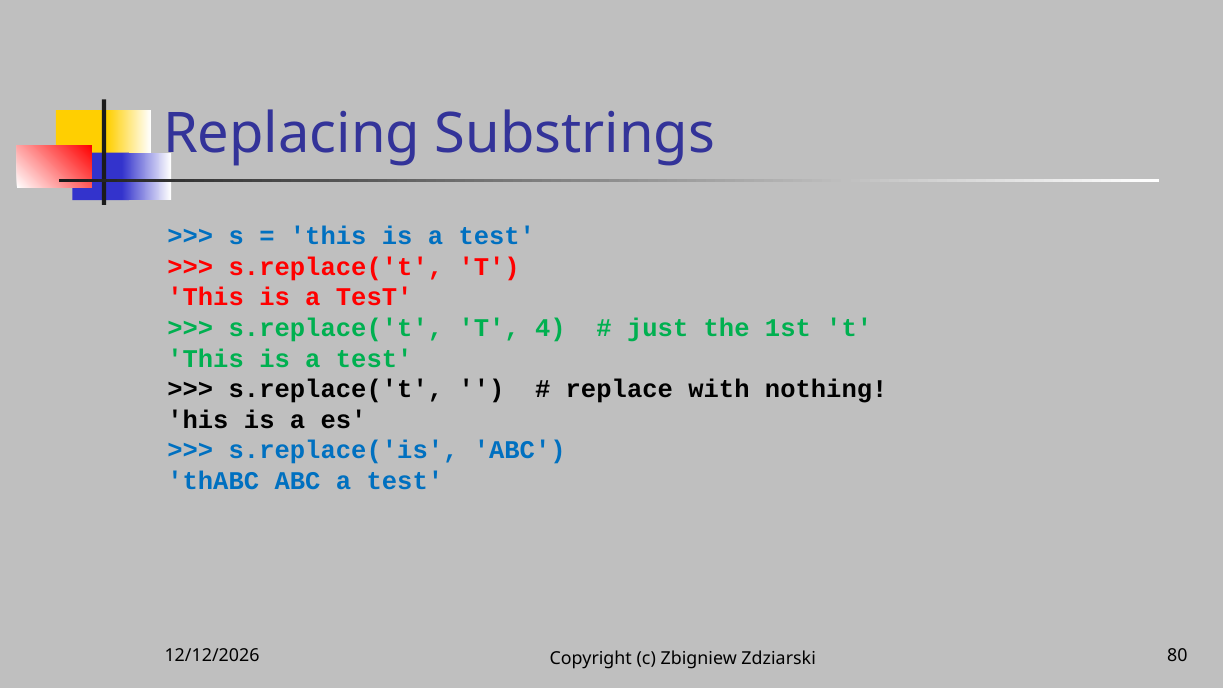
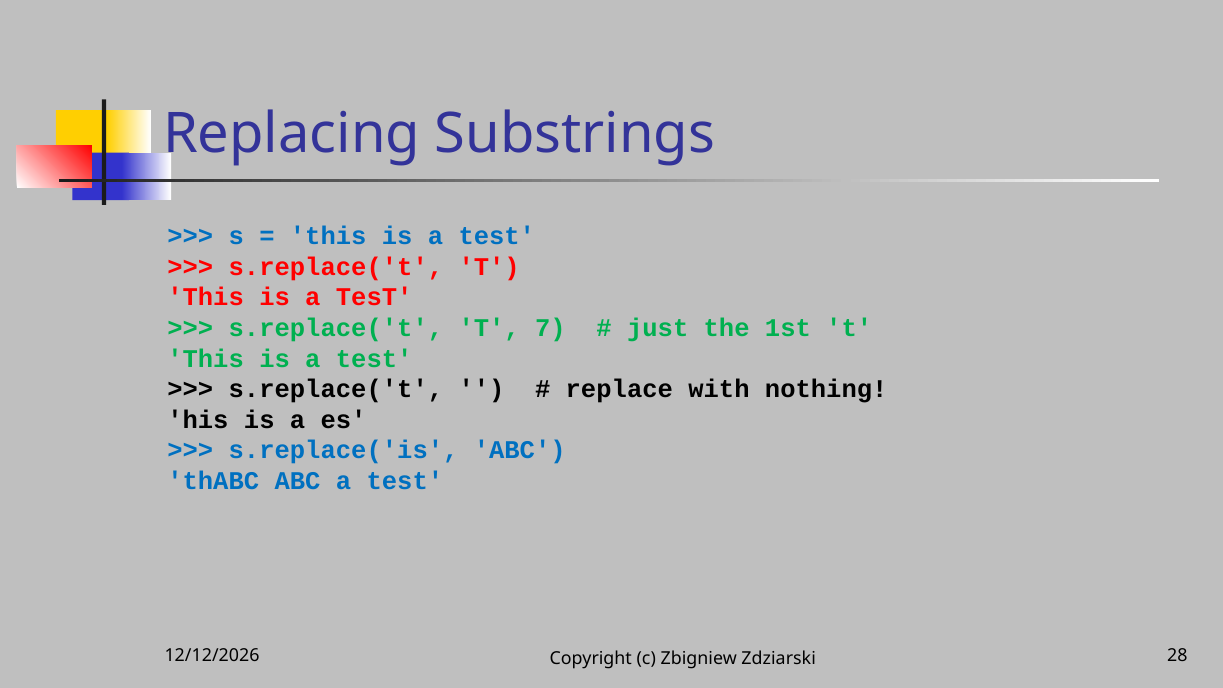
4: 4 -> 7
80: 80 -> 28
